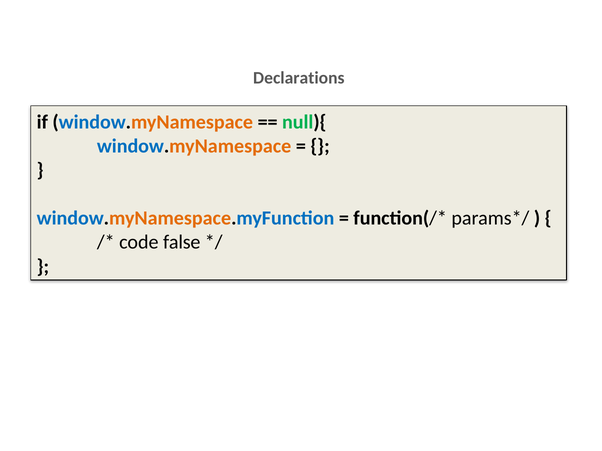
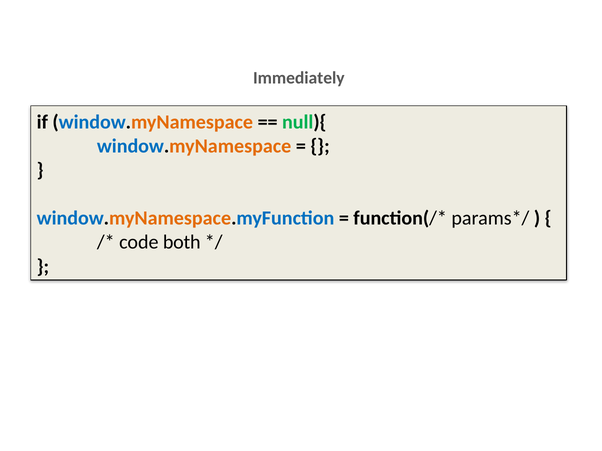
Declarations: Declarations -> Immediately
false: false -> both
